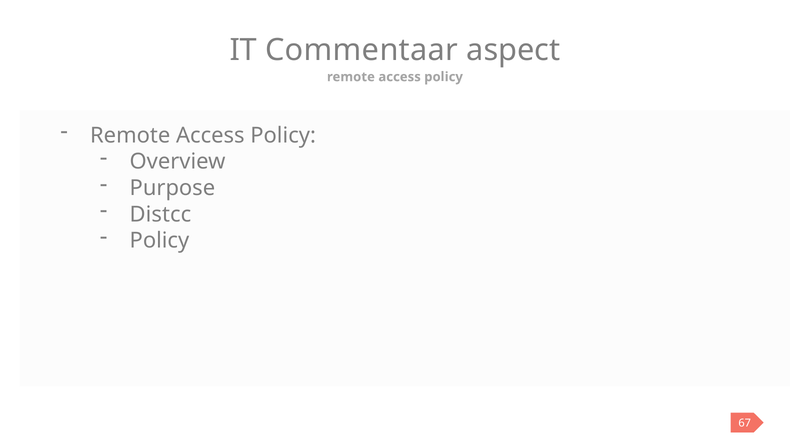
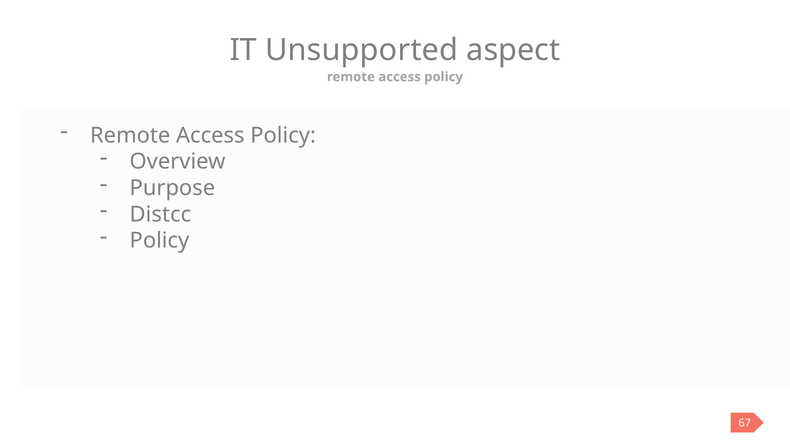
Commentaar: Commentaar -> Unsupported
